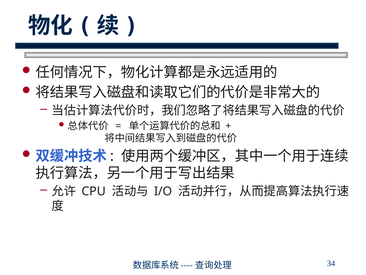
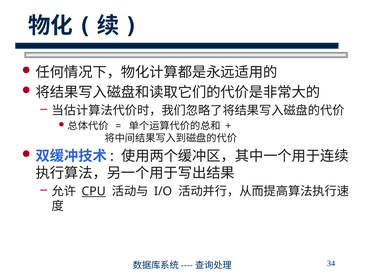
CPU underline: none -> present
